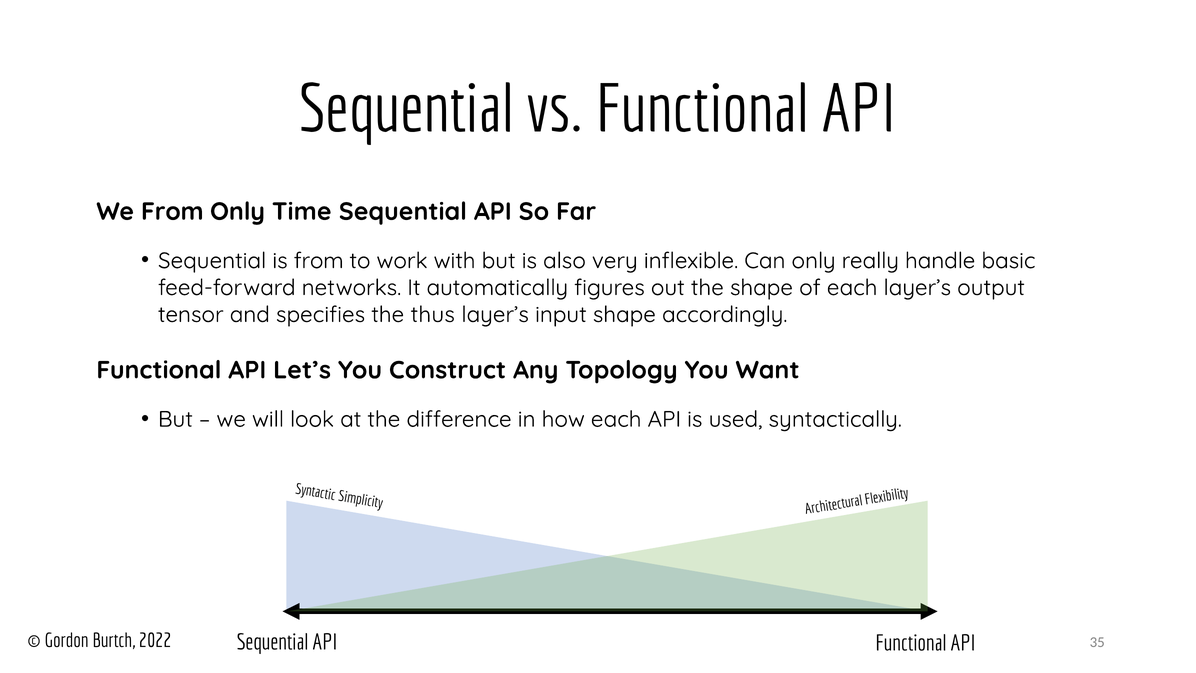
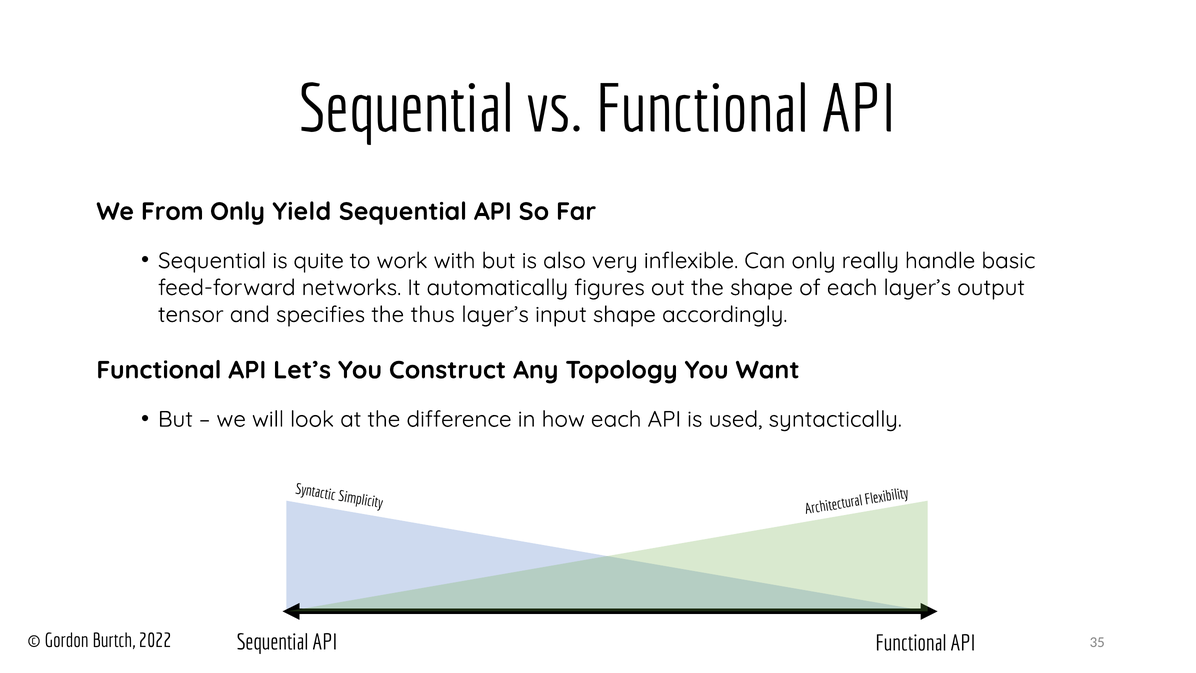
Time: Time -> Yield
is from: from -> quite
